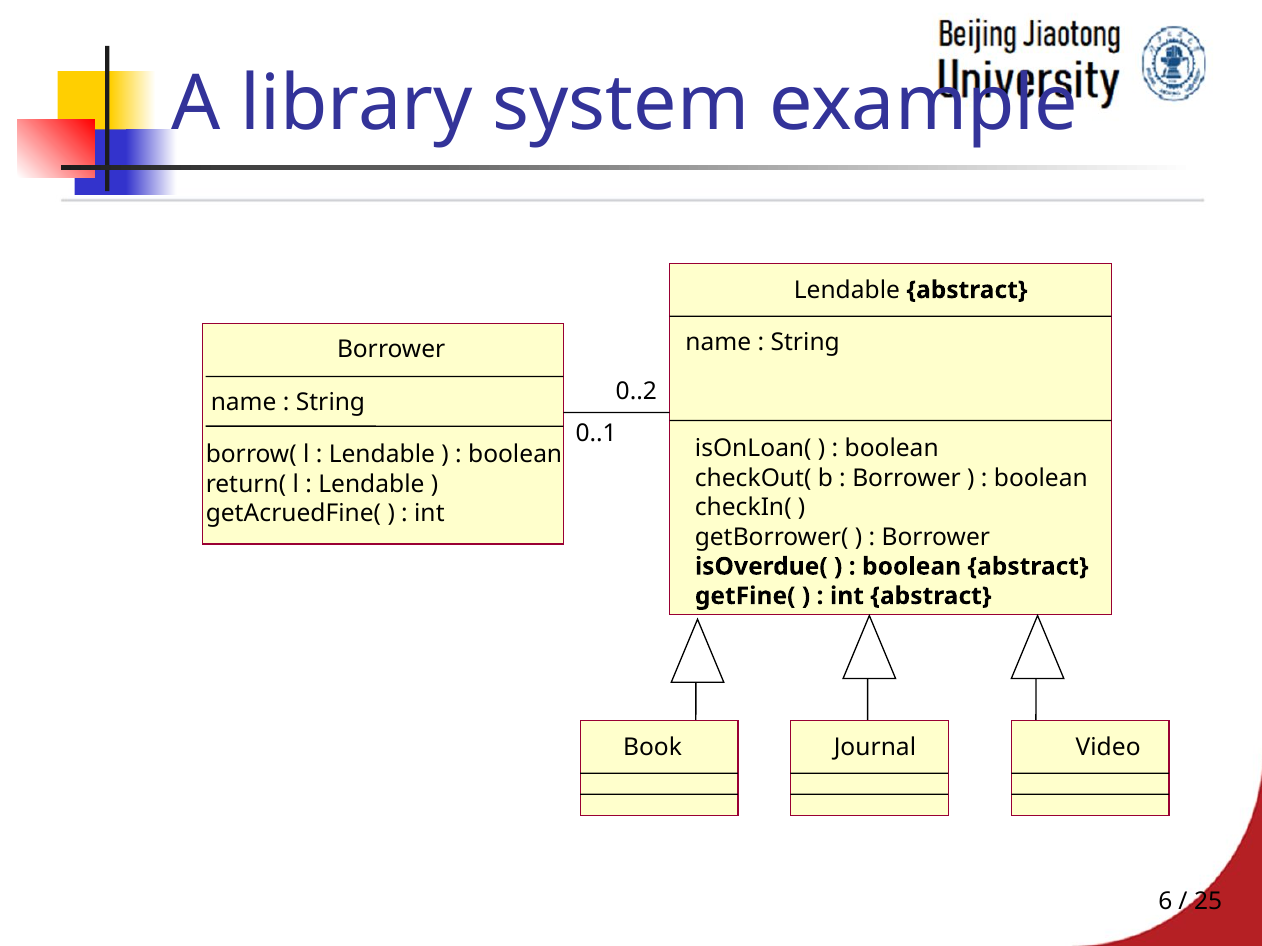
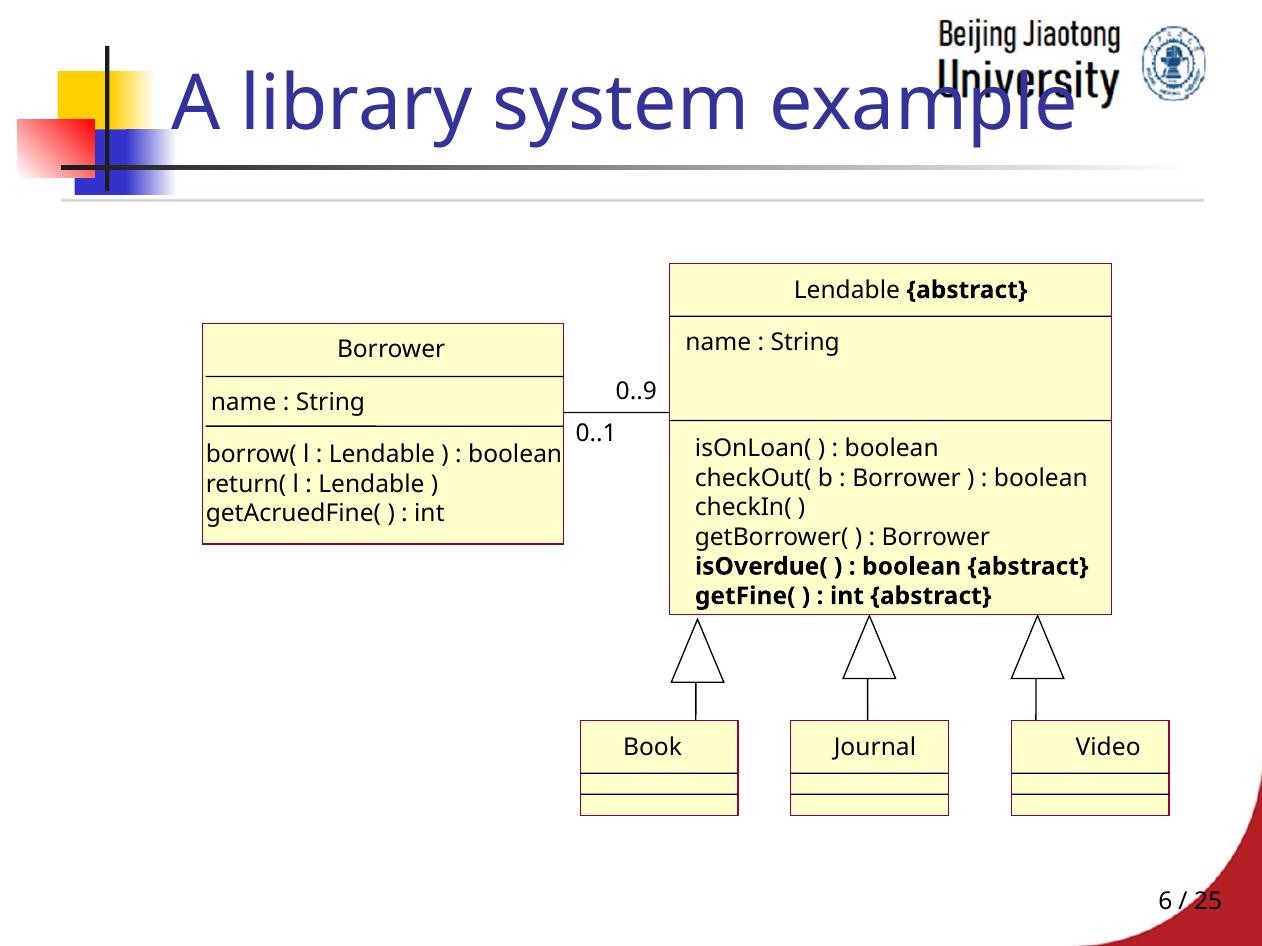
0..2: 0..2 -> 0..9
